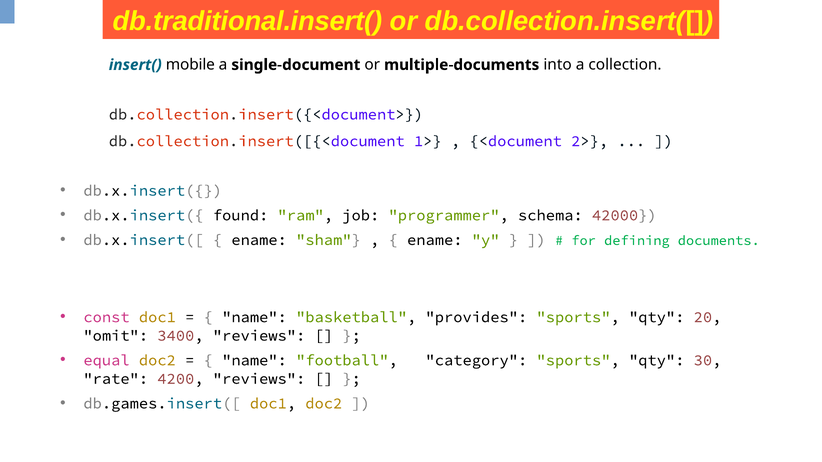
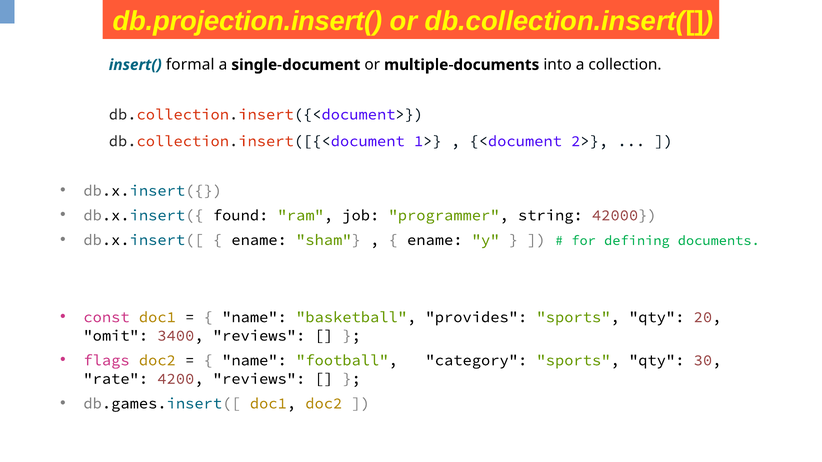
db.traditional.insert(: db.traditional.insert( -> db.projection.insert(
mobile: mobile -> formal
schema: schema -> string
equal: equal -> flags
